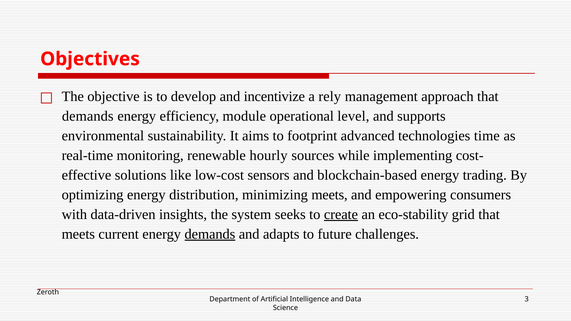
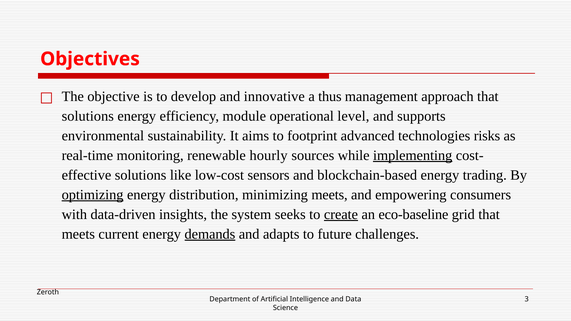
incentivize: incentivize -> innovative
rely: rely -> thus
demands at (88, 116): demands -> solutions
time: time -> risks
implementing underline: none -> present
optimizing underline: none -> present
eco-stability: eco-stability -> eco-baseline
